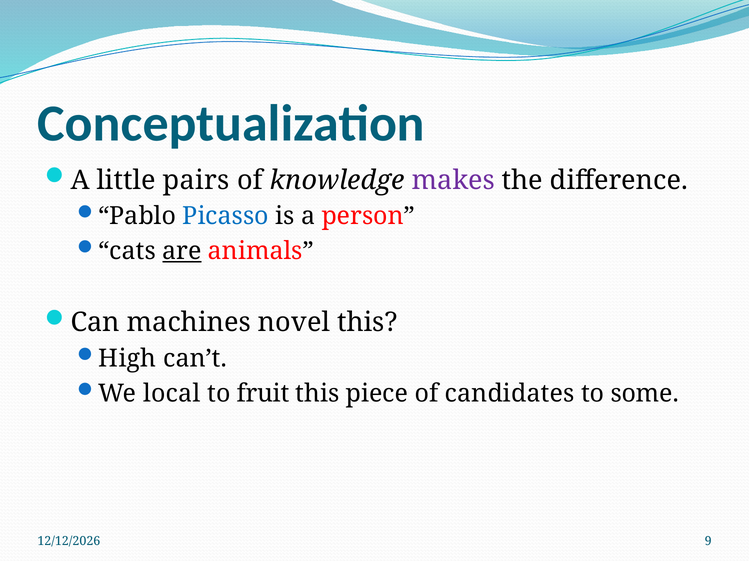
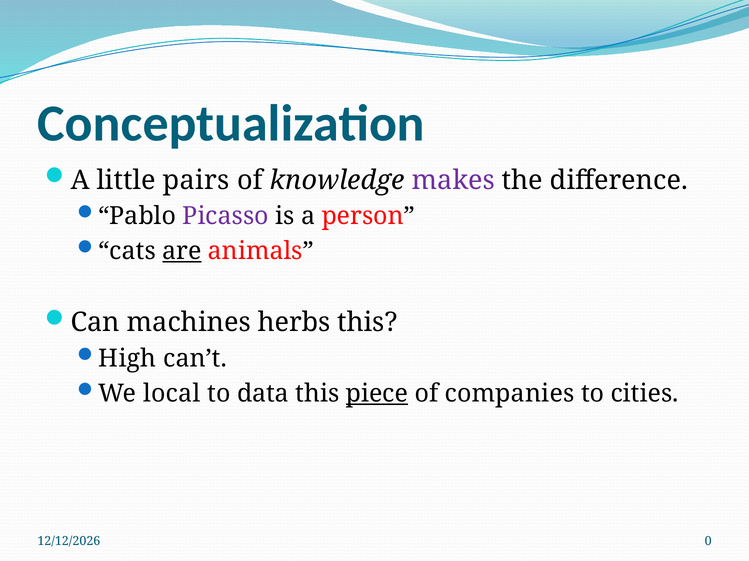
Picasso colour: blue -> purple
novel: novel -> herbs
fruit: fruit -> data
piece underline: none -> present
candidates: candidates -> companies
some: some -> cities
9: 9 -> 0
